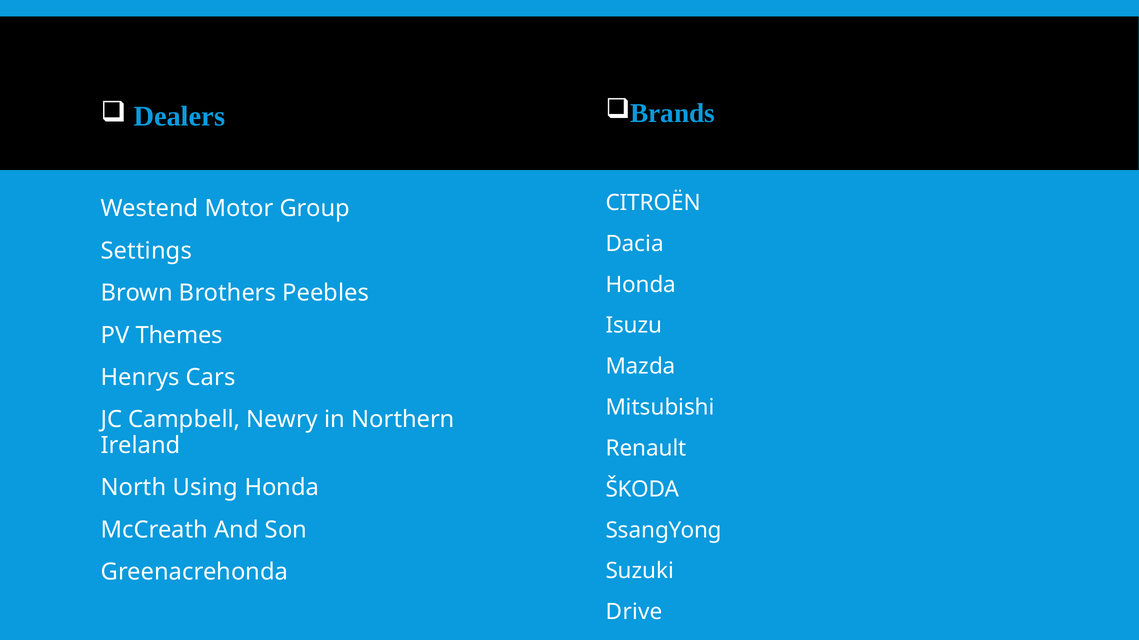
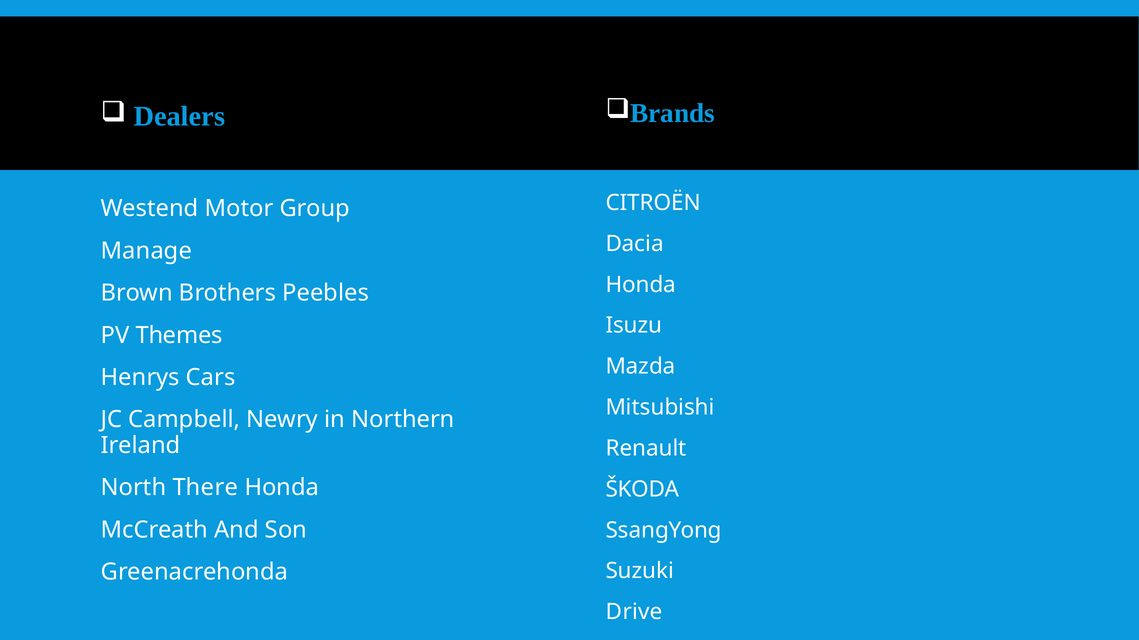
Settings: Settings -> Manage
Using: Using -> There
